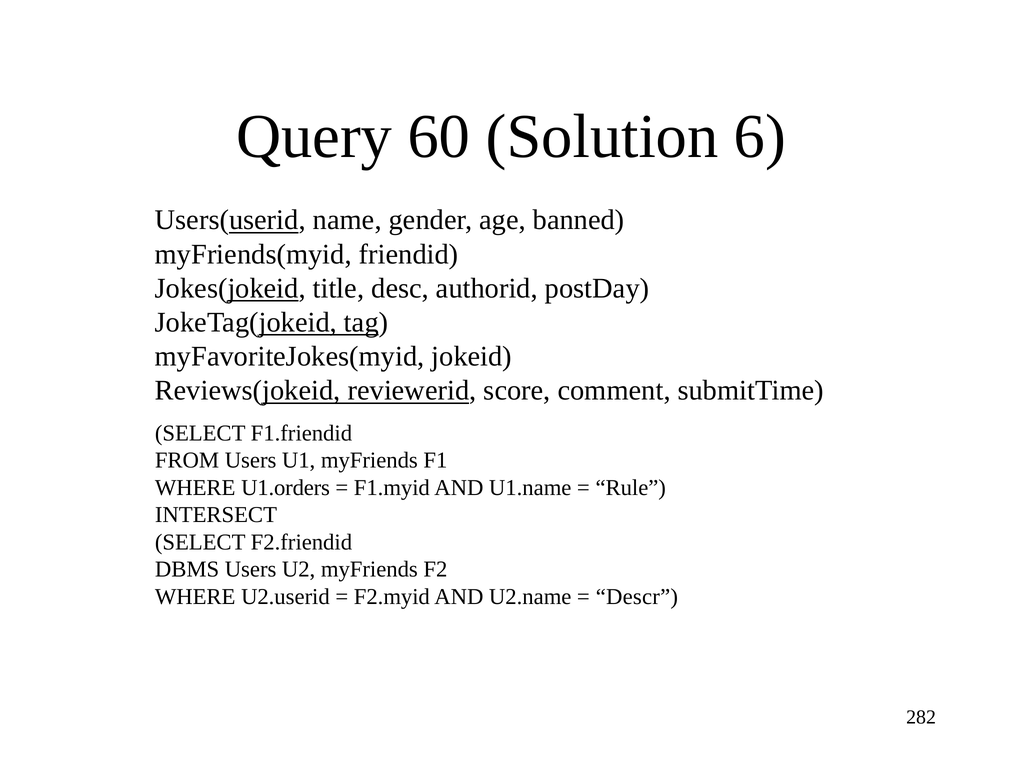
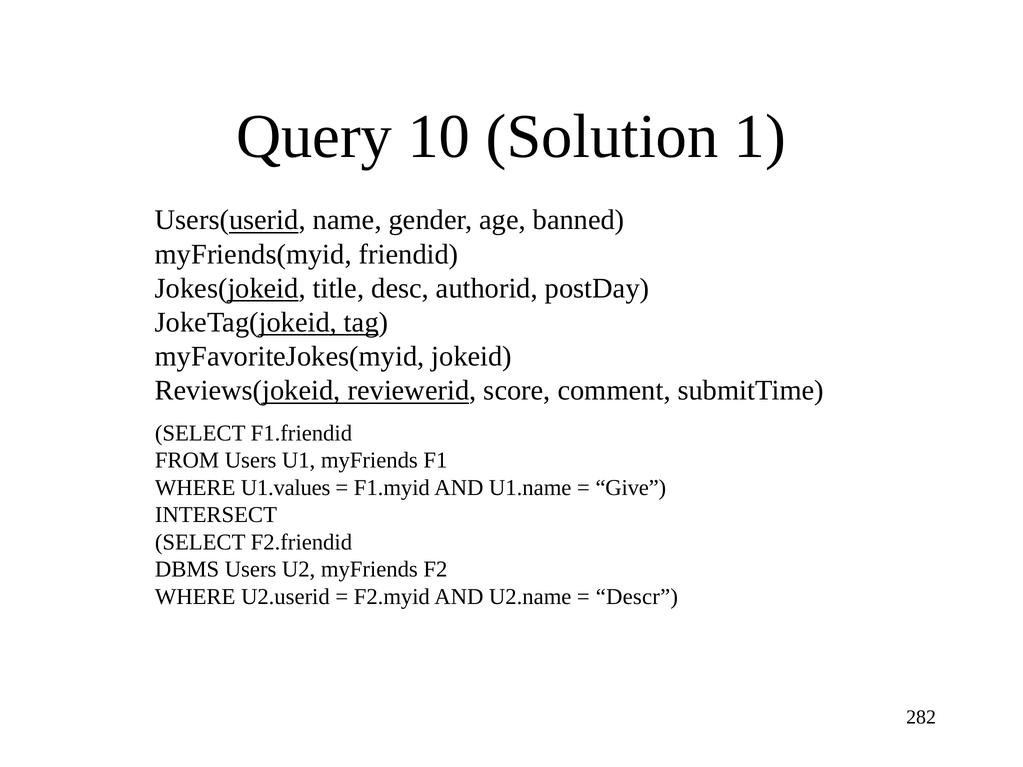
60: 60 -> 10
6: 6 -> 1
U1.orders: U1.orders -> U1.values
Rule: Rule -> Give
